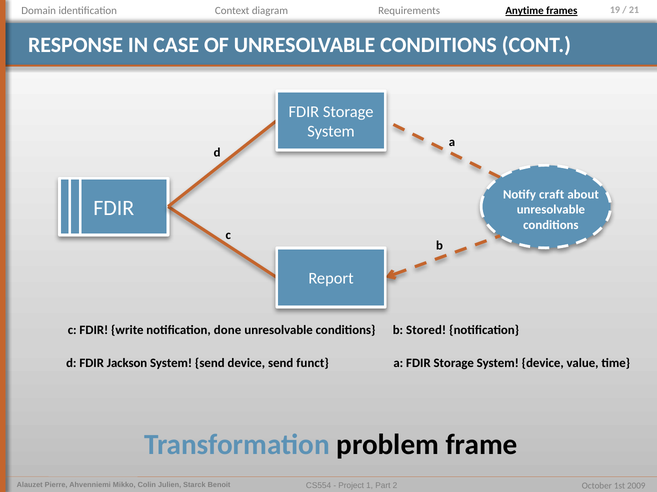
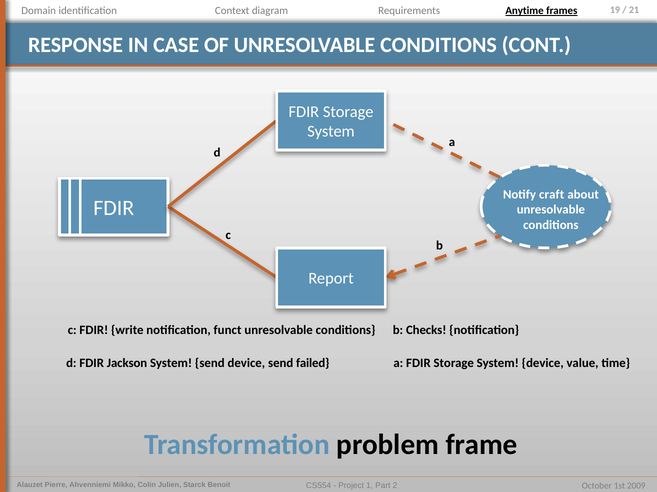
done: done -> funct
Stored: Stored -> Checks
funct: funct -> failed
